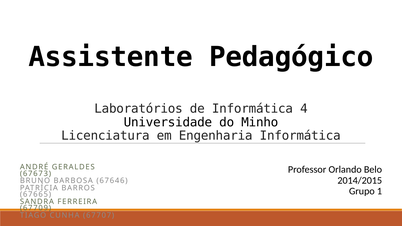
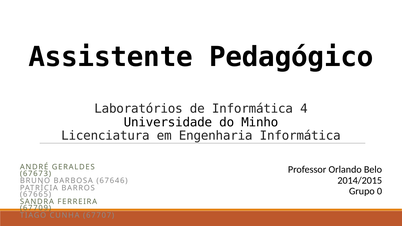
1: 1 -> 0
